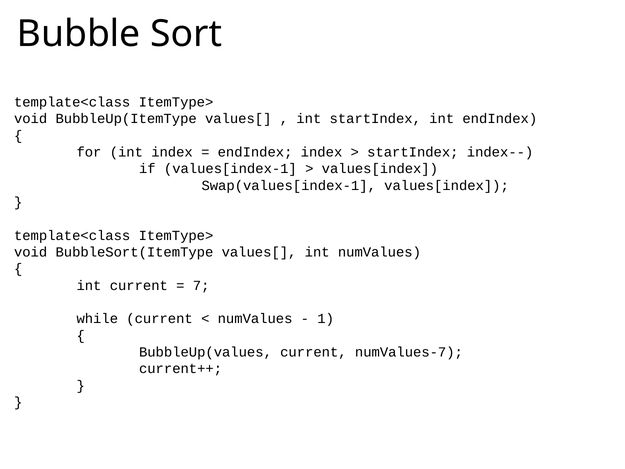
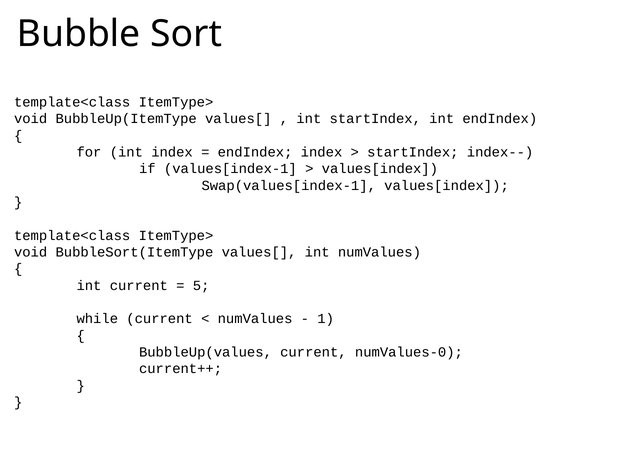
7: 7 -> 5
numValues-7: numValues-7 -> numValues-0
